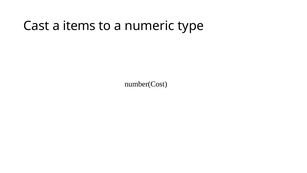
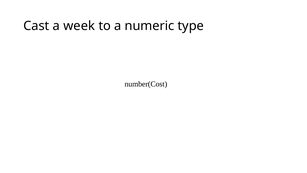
items: items -> week
